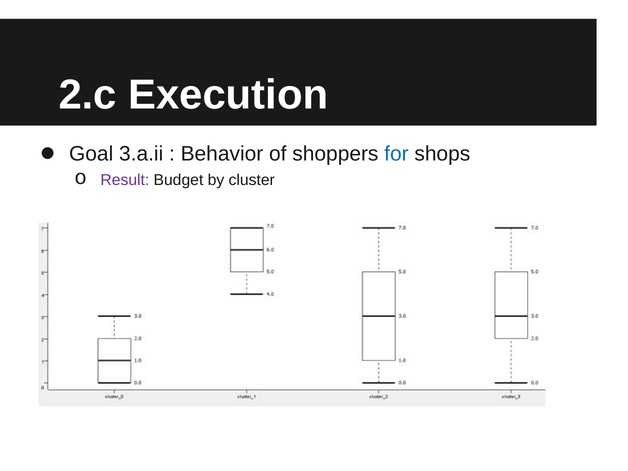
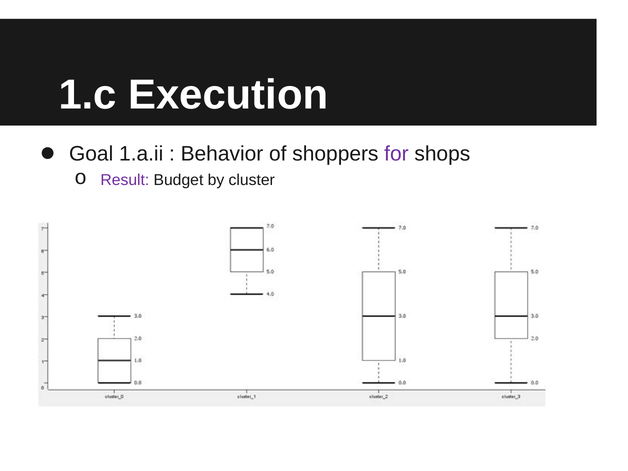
2.c: 2.c -> 1.c
3.a.ii: 3.a.ii -> 1.a.ii
for colour: blue -> purple
